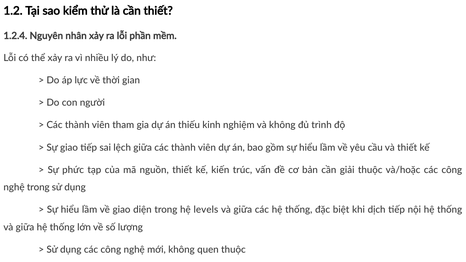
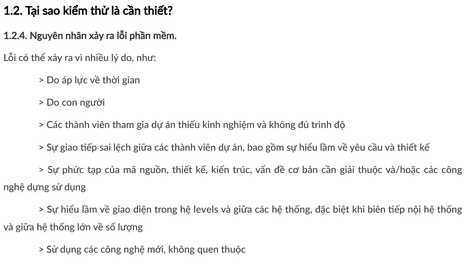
nghệ trong: trong -> dựng
dịch: dịch -> biên
